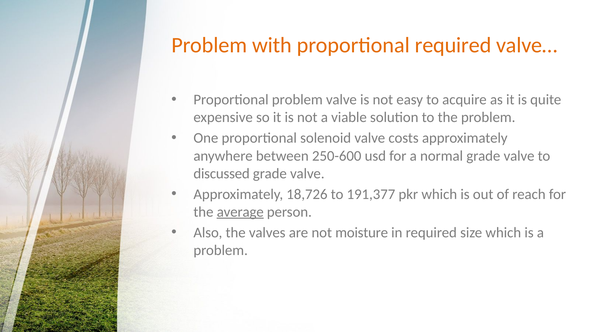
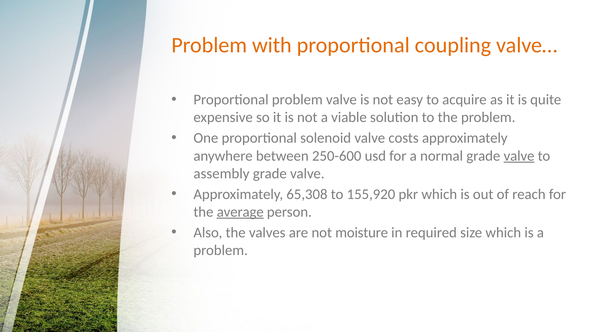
proportional required: required -> coupling
valve at (519, 156) underline: none -> present
discussed: discussed -> assembly
18,726: 18,726 -> 65,308
191,377: 191,377 -> 155,920
